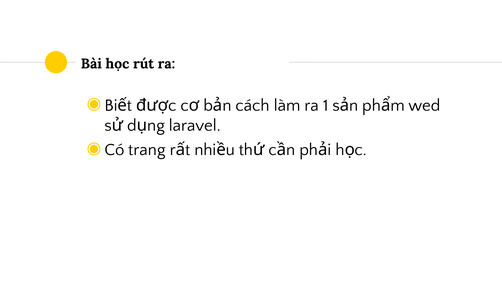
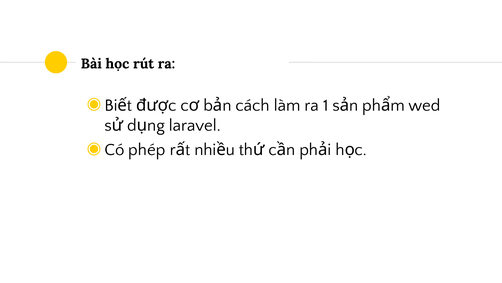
trang: trang -> phép
